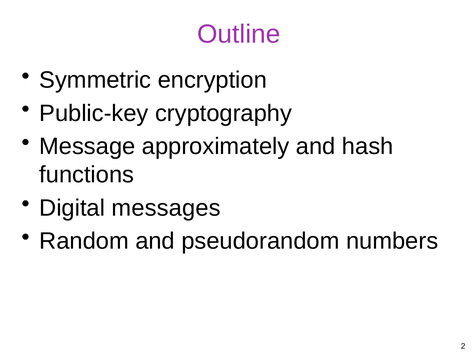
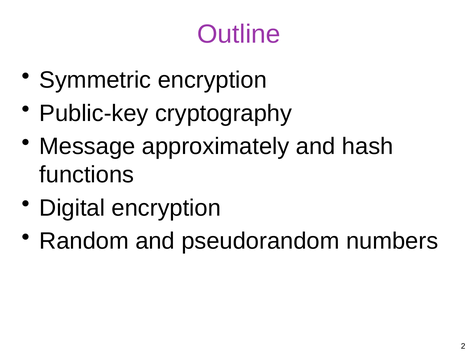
Digital messages: messages -> encryption
